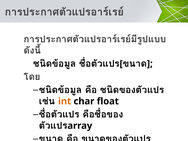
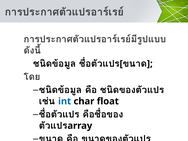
int colour: orange -> blue
